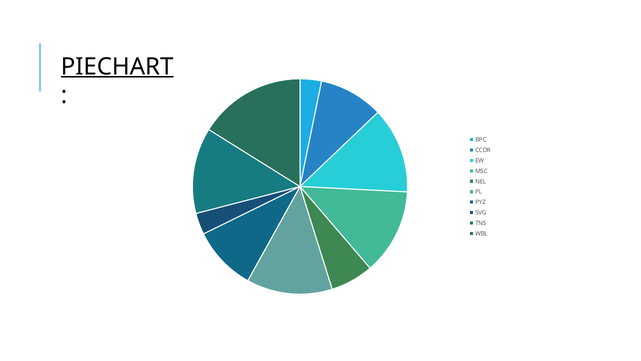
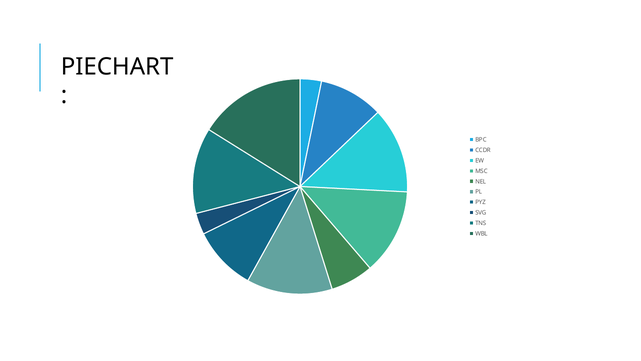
PIECHART underline: present -> none
